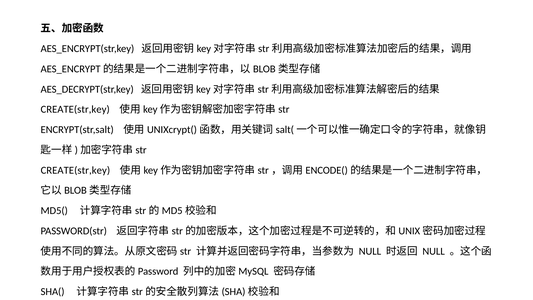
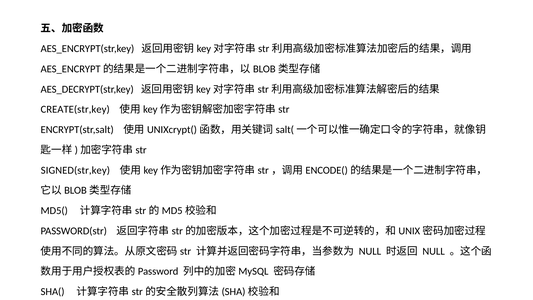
CREATE(str,key at (75, 170): CREATE(str,key -> SIGNED(str,key
